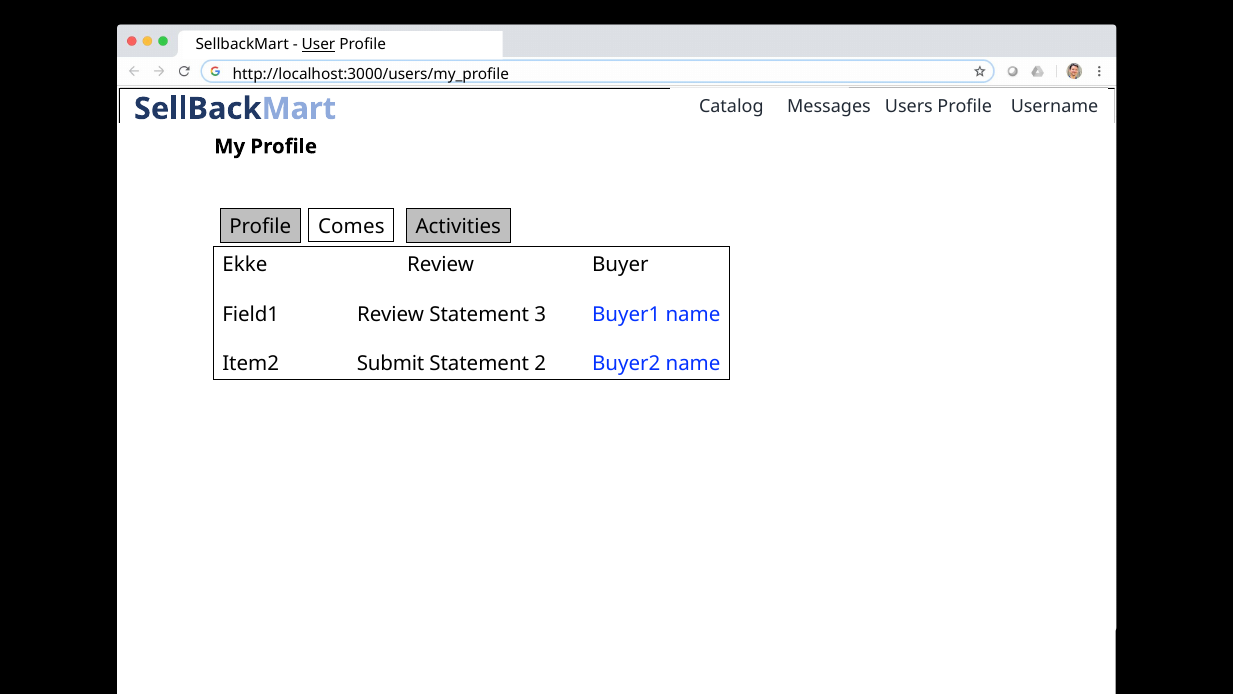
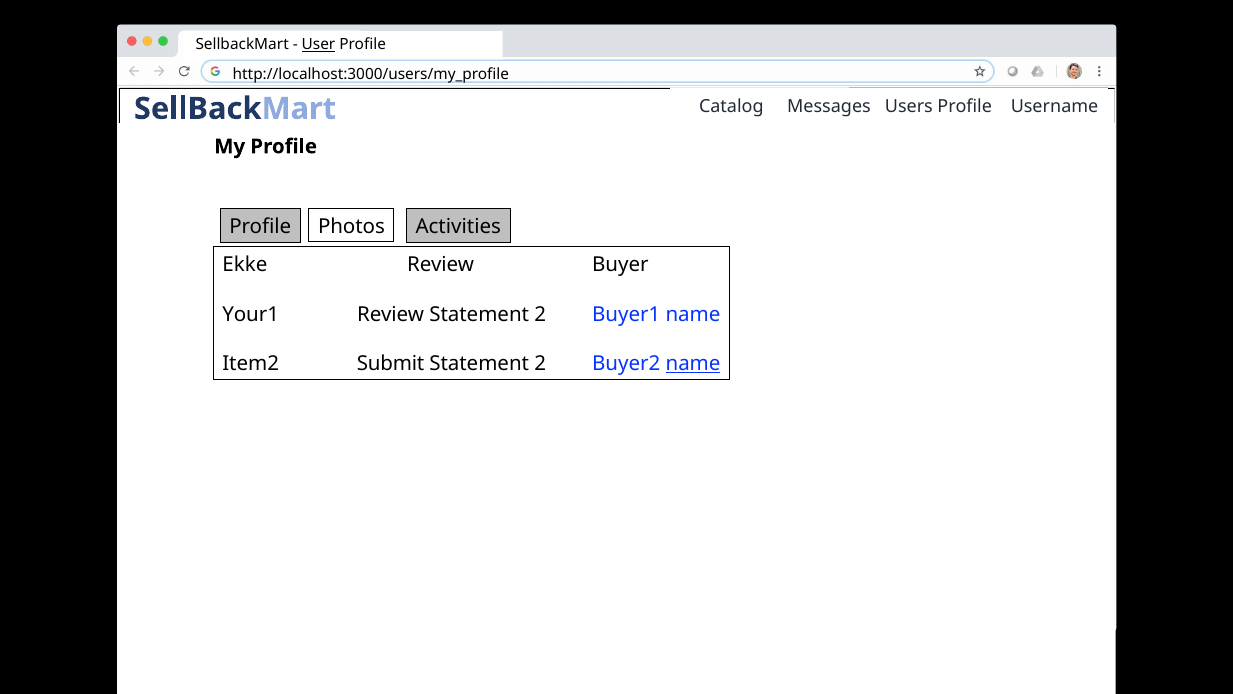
Comes: Comes -> Photos
Field1: Field1 -> Your1
Review Statement 3: 3 -> 2
name at (693, 363) underline: none -> present
